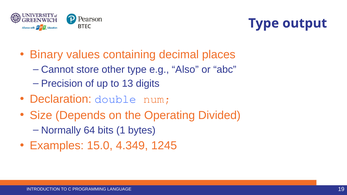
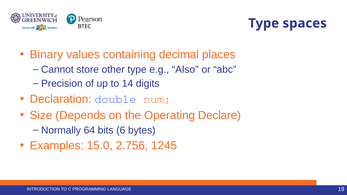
output: output -> spaces
13: 13 -> 14
Divided: Divided -> Declare
1: 1 -> 6
4.349: 4.349 -> 2.756
